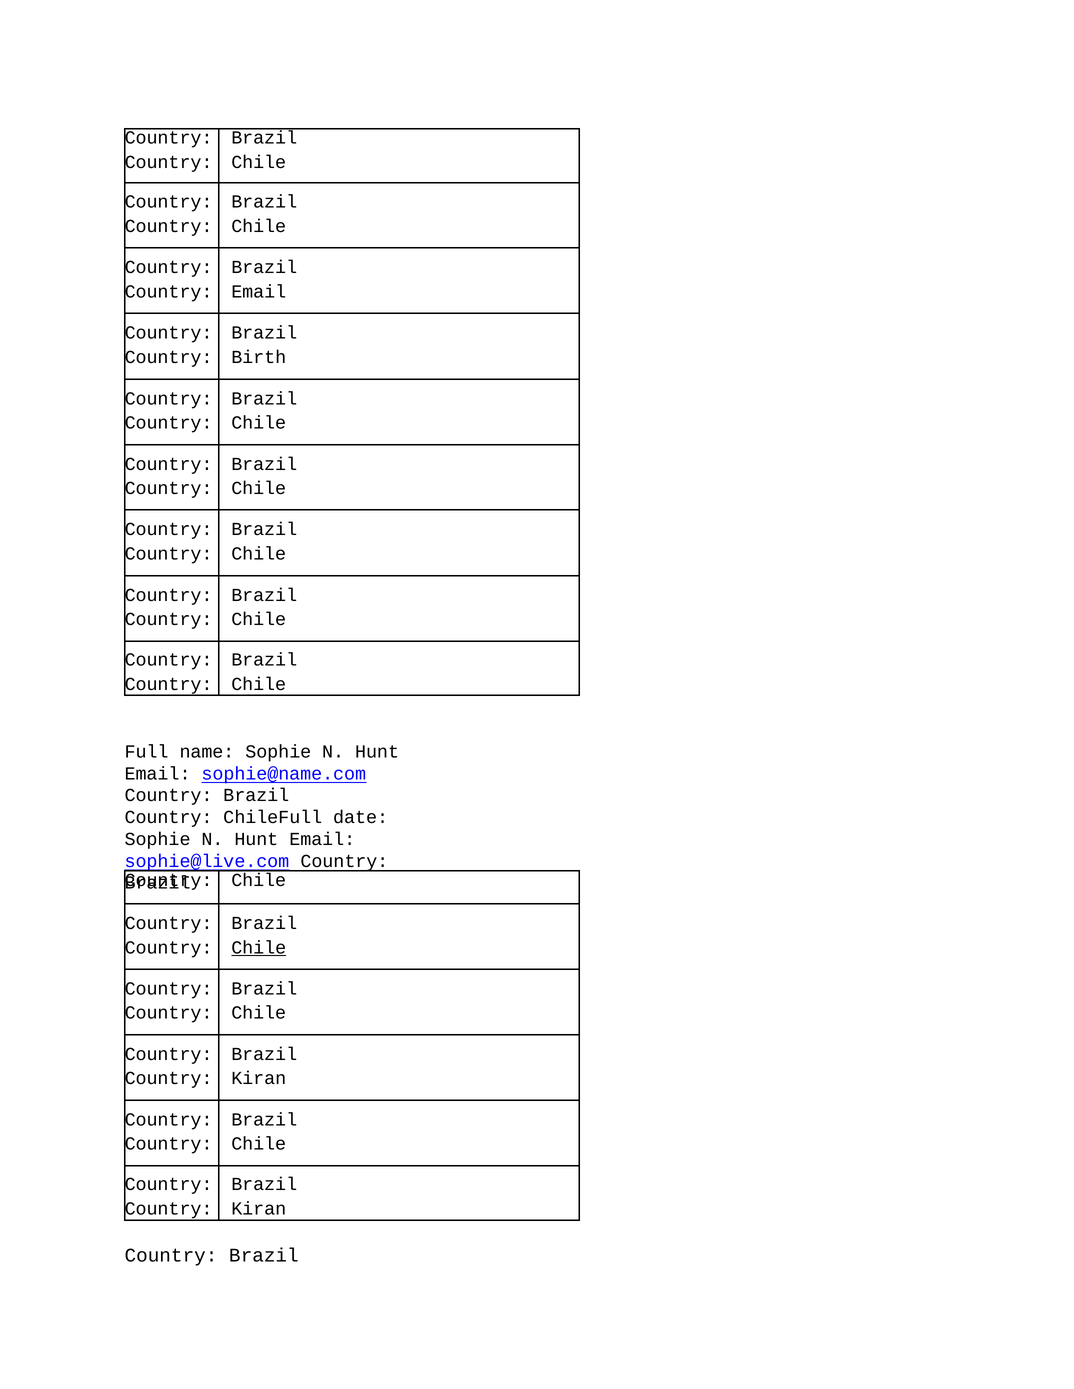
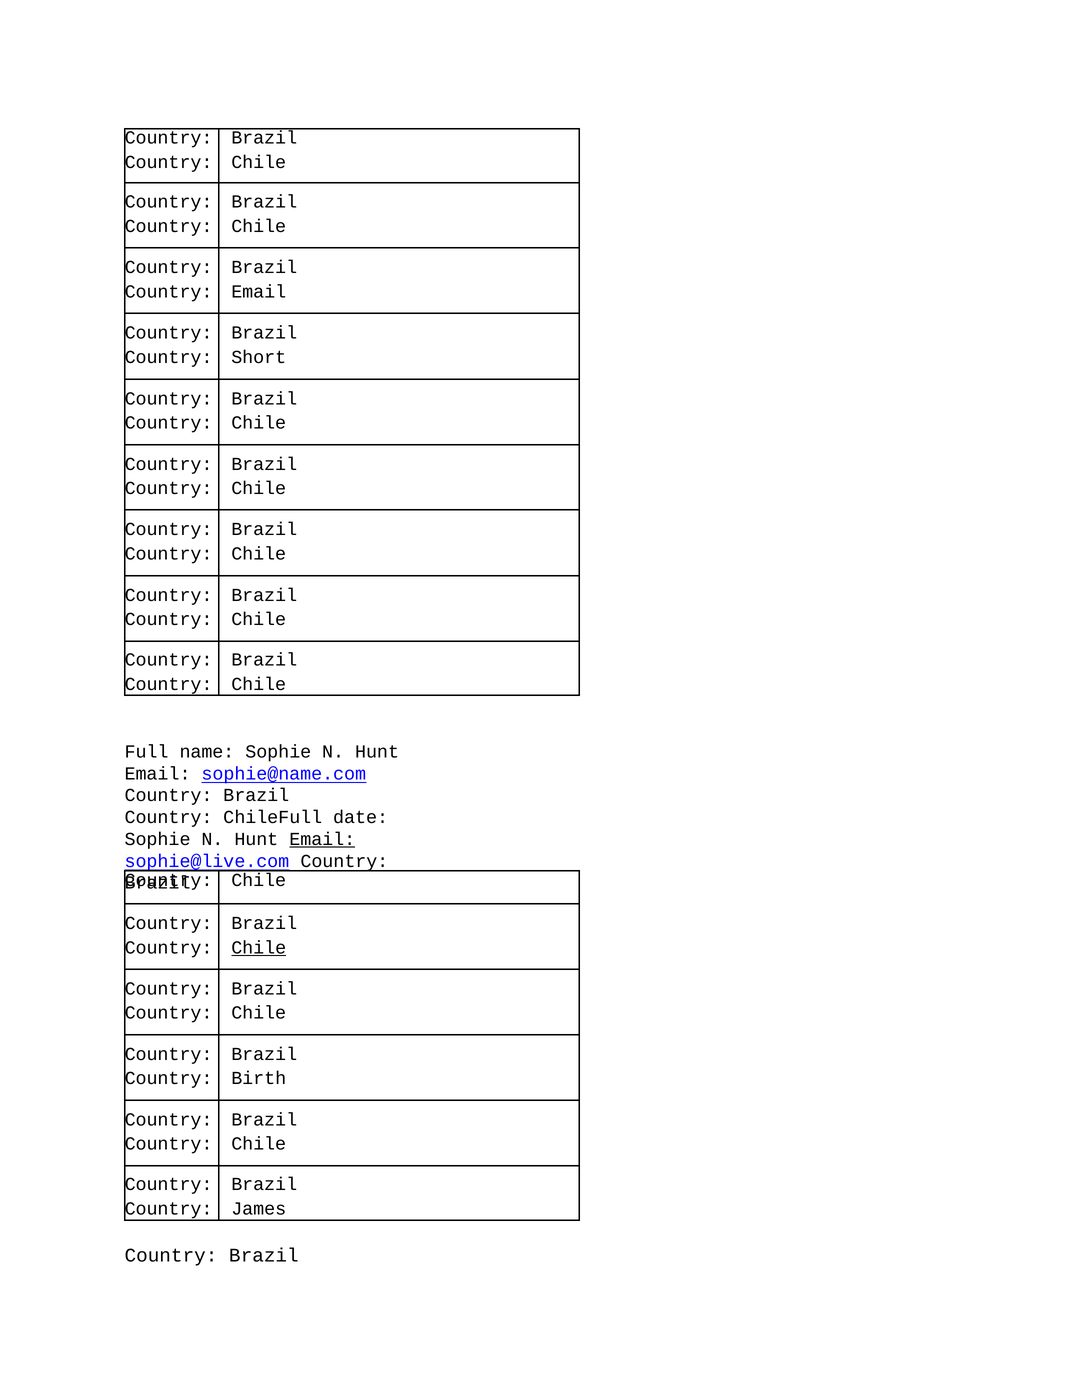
Birth: Birth -> Short
Email at (322, 840) underline: none -> present
Kiran at (259, 1079): Kiran -> Birth
Kiran at (259, 1209): Kiran -> James
